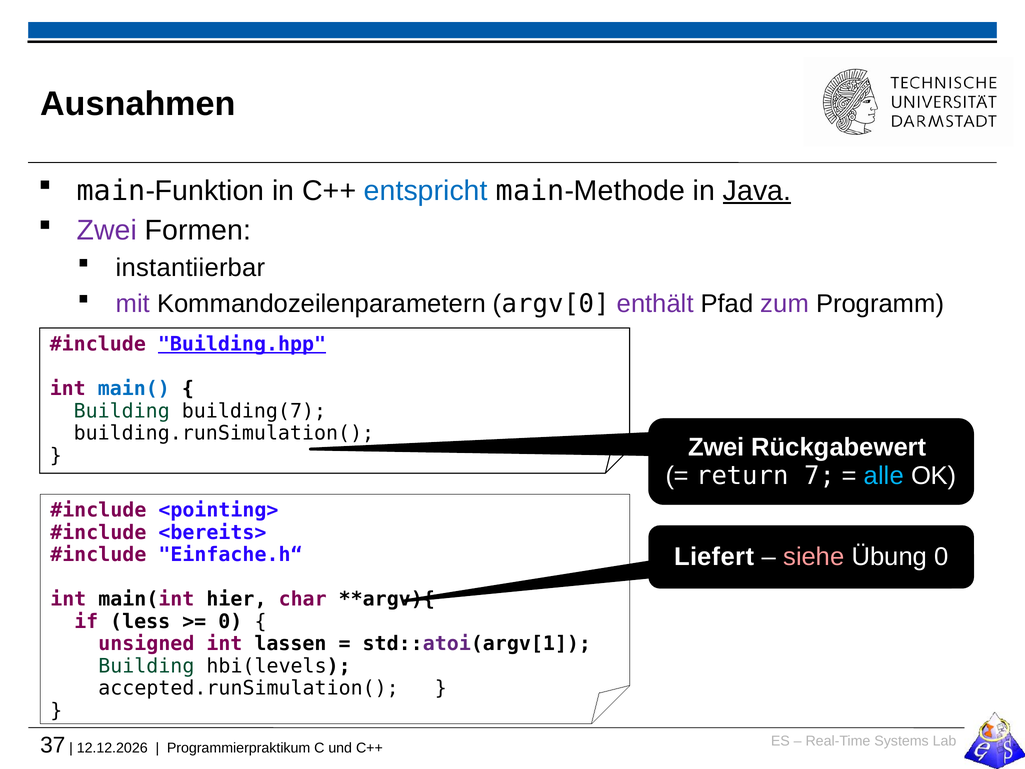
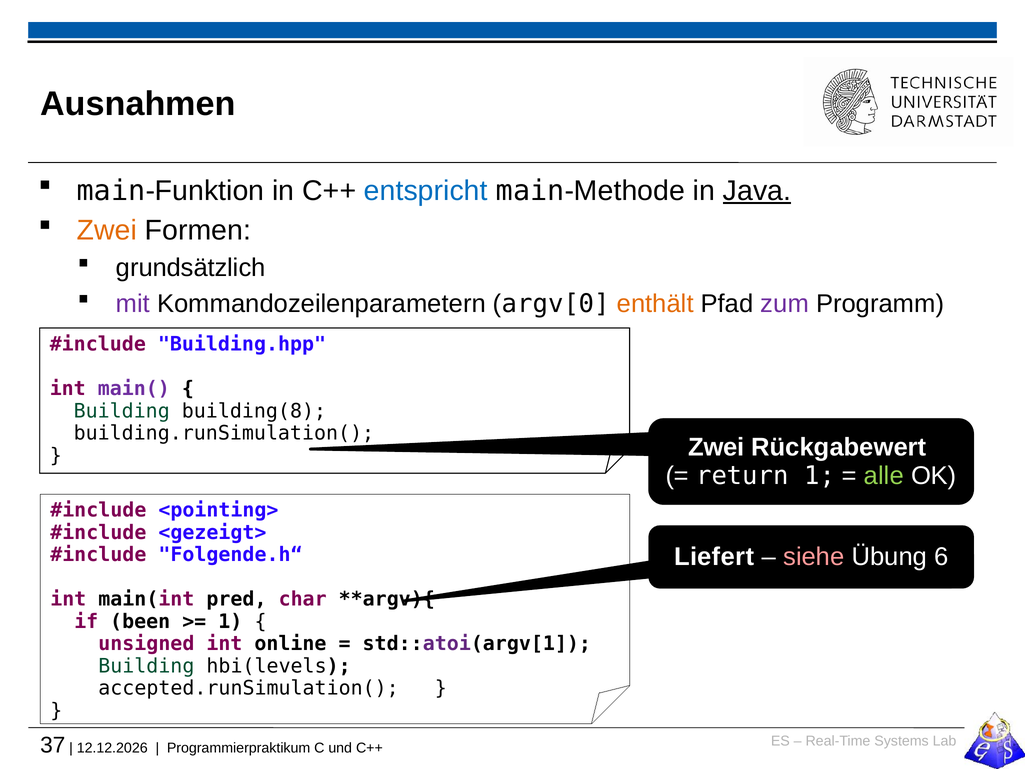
Zwei at (107, 230) colour: purple -> orange
instantiierbar: instantiierbar -> grundsätzlich
enthält colour: purple -> orange
Building.hpp underline: present -> none
main( colour: blue -> purple
building(7: building(7 -> building(8
return 7: 7 -> 1
alle colour: light blue -> light green
<bereits>: <bereits> -> <gezeigt>
Übung 0: 0 -> 6
Einfache.h“: Einfache.h“ -> Folgende.h“
hier: hier -> pred
less: less -> been
0 at (230, 621): 0 -> 1
lassen: lassen -> online
